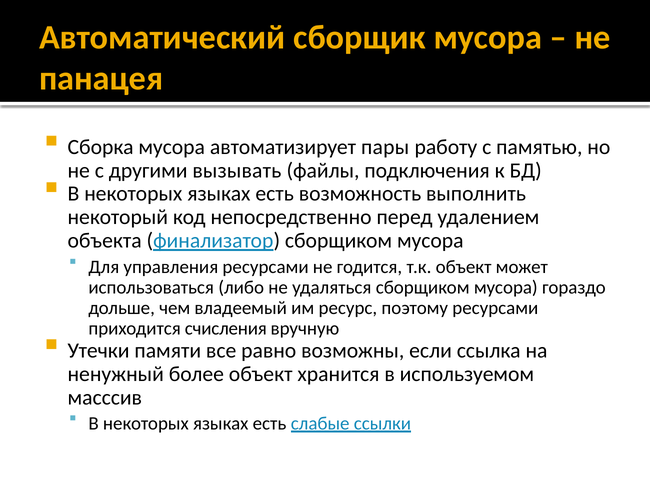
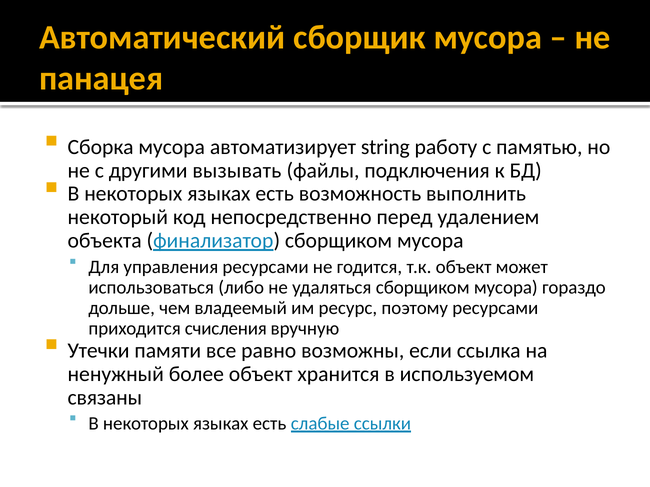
пары: пары -> string
масссив: масссив -> связаны
